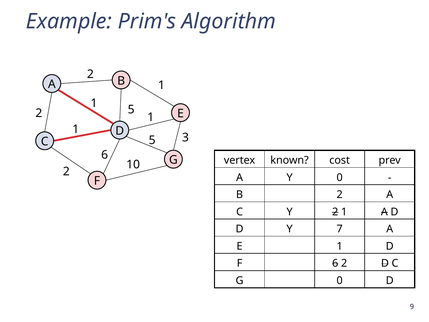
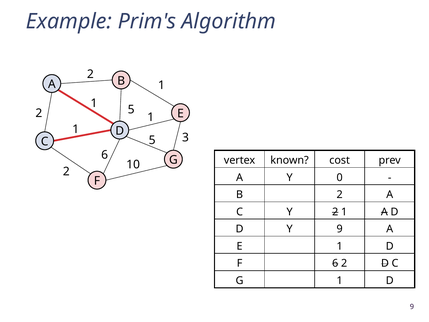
Y 7: 7 -> 9
G 0: 0 -> 1
